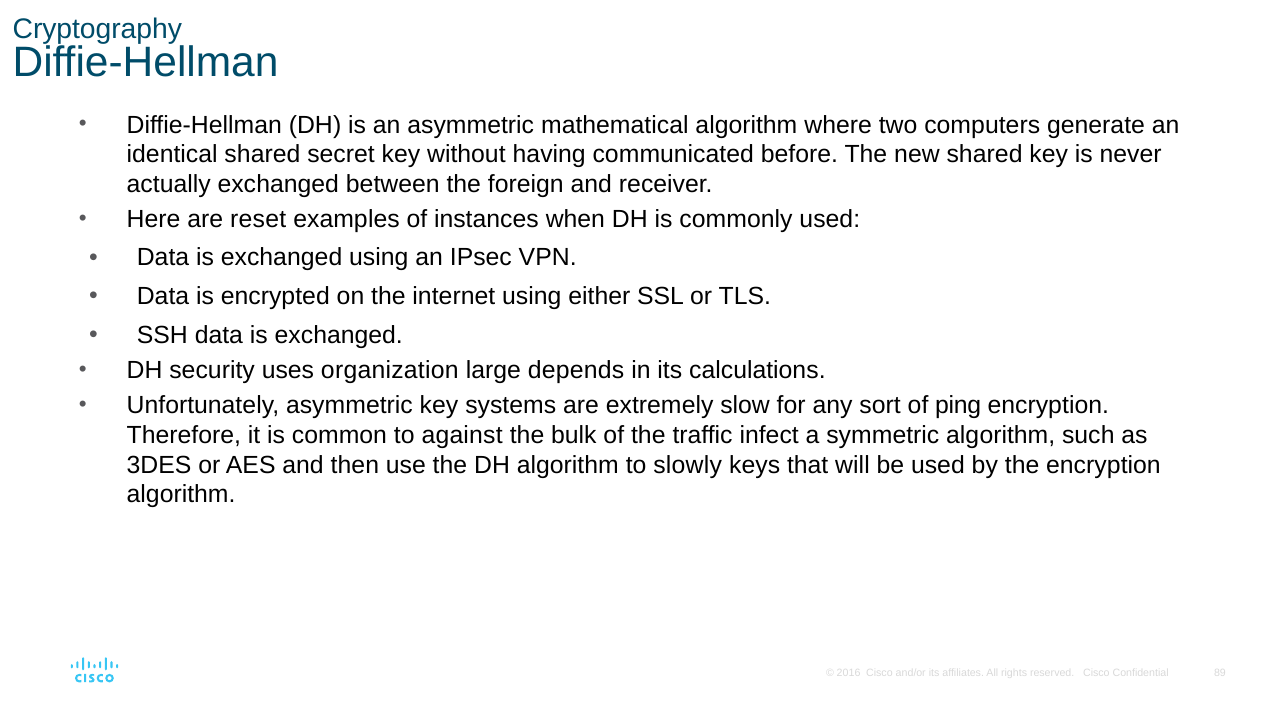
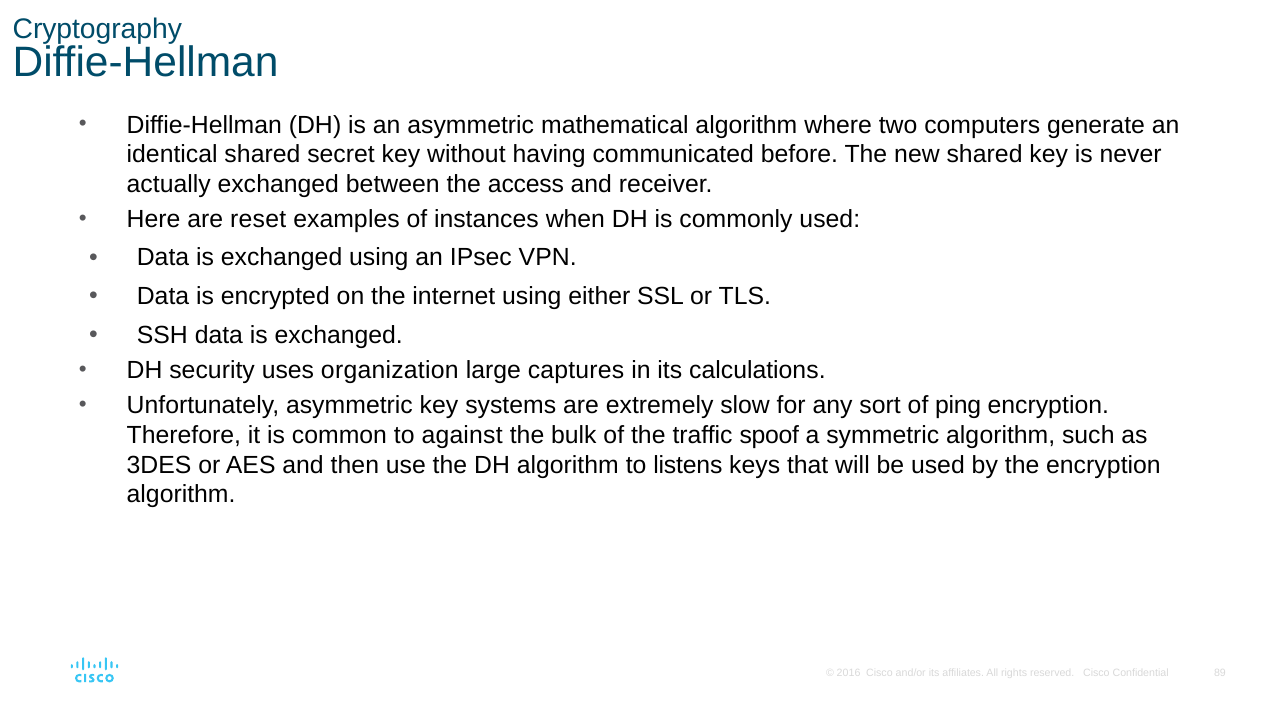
foreign: foreign -> access
depends: depends -> captures
infect: infect -> spoof
slowly: slowly -> listens
